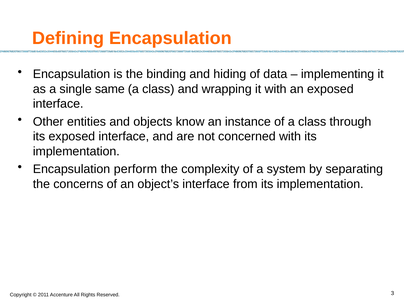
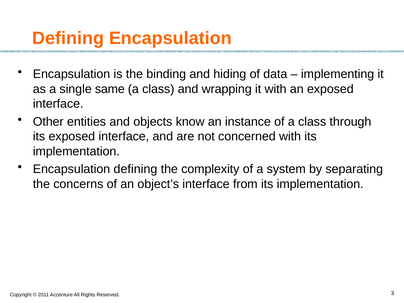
Encapsulation perform: perform -> defining
